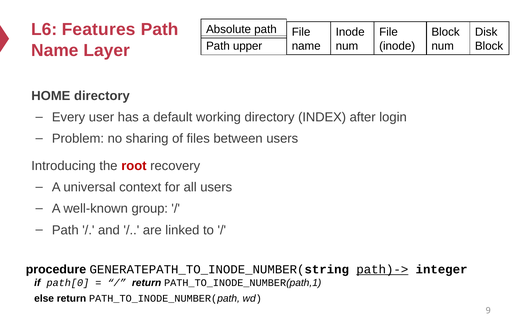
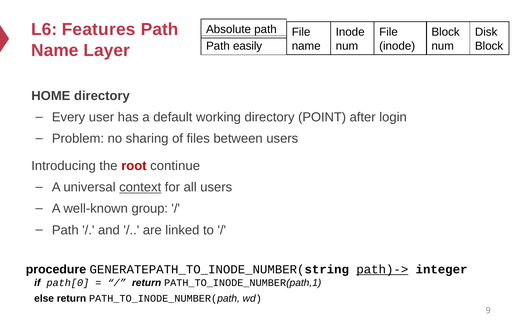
upper: upper -> easily
INDEX: INDEX -> POINT
recovery: recovery -> continue
context underline: none -> present
